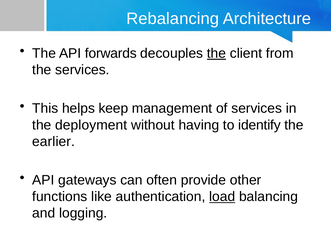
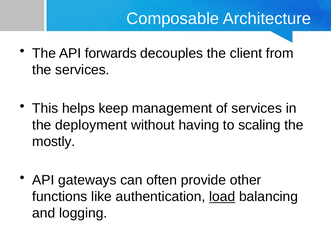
Rebalancing: Rebalancing -> Composable
the at (217, 53) underline: present -> none
identify: identify -> scaling
earlier: earlier -> mostly
